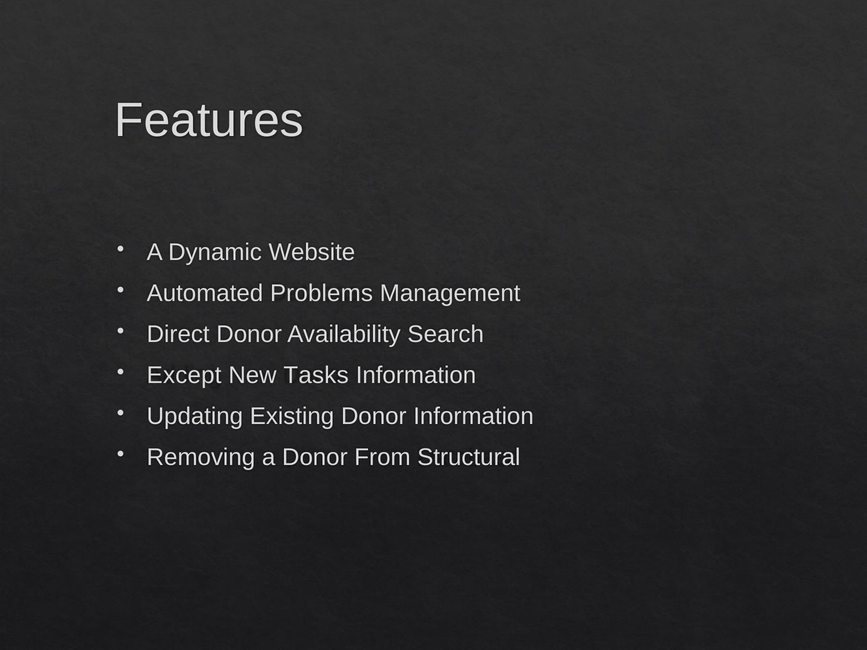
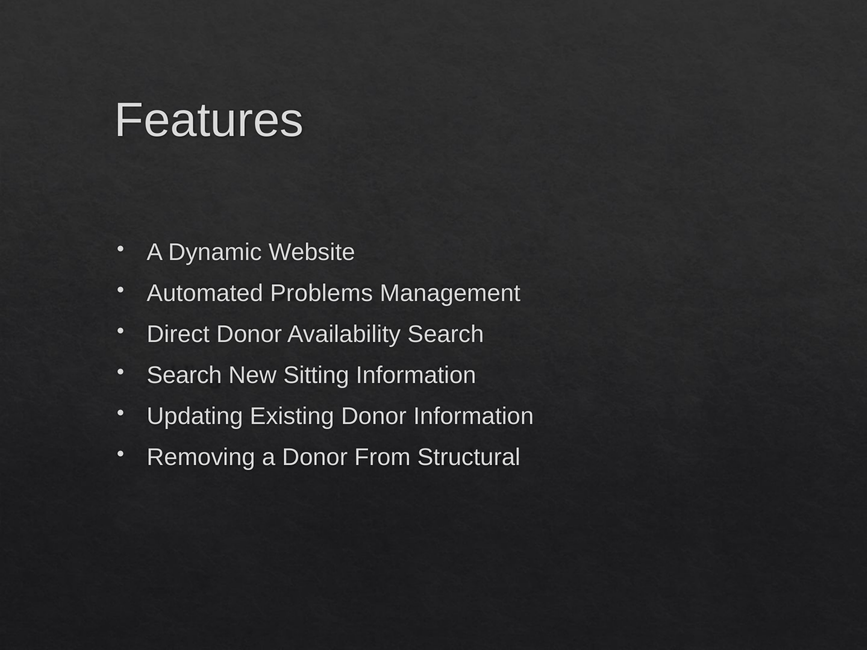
Except at (184, 376): Except -> Search
Tasks: Tasks -> Sitting
